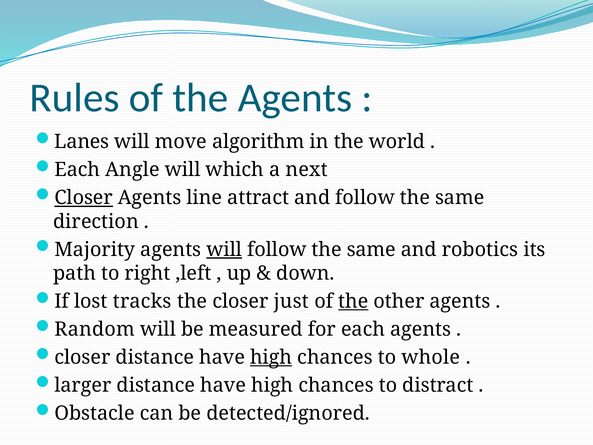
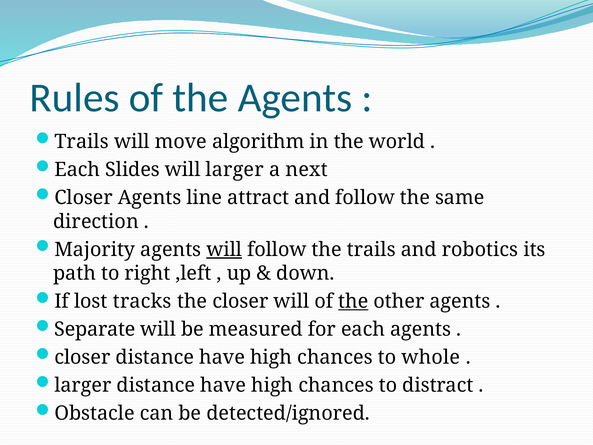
Lanes at (82, 142): Lanes -> Trails
Angle: Angle -> Slides
will which: which -> larger
Closer at (84, 198) underline: present -> none
same at (371, 249): same -> trails
closer just: just -> will
Random: Random -> Separate
high at (271, 357) underline: present -> none
